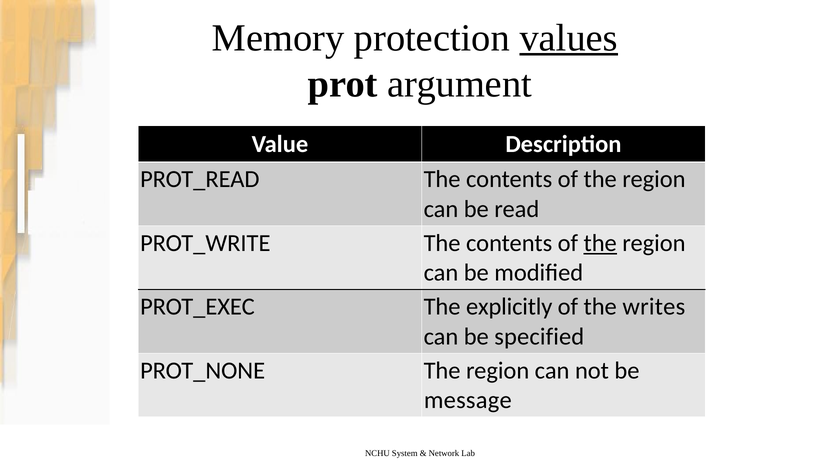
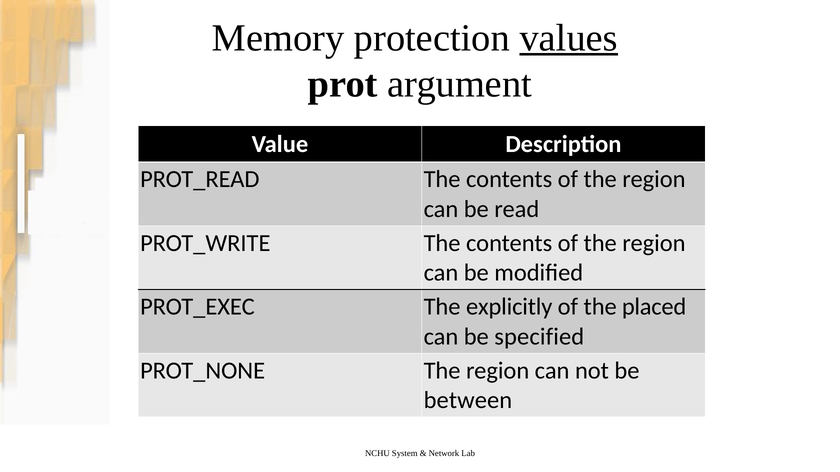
the at (600, 243) underline: present -> none
writes: writes -> placed
message: message -> between
